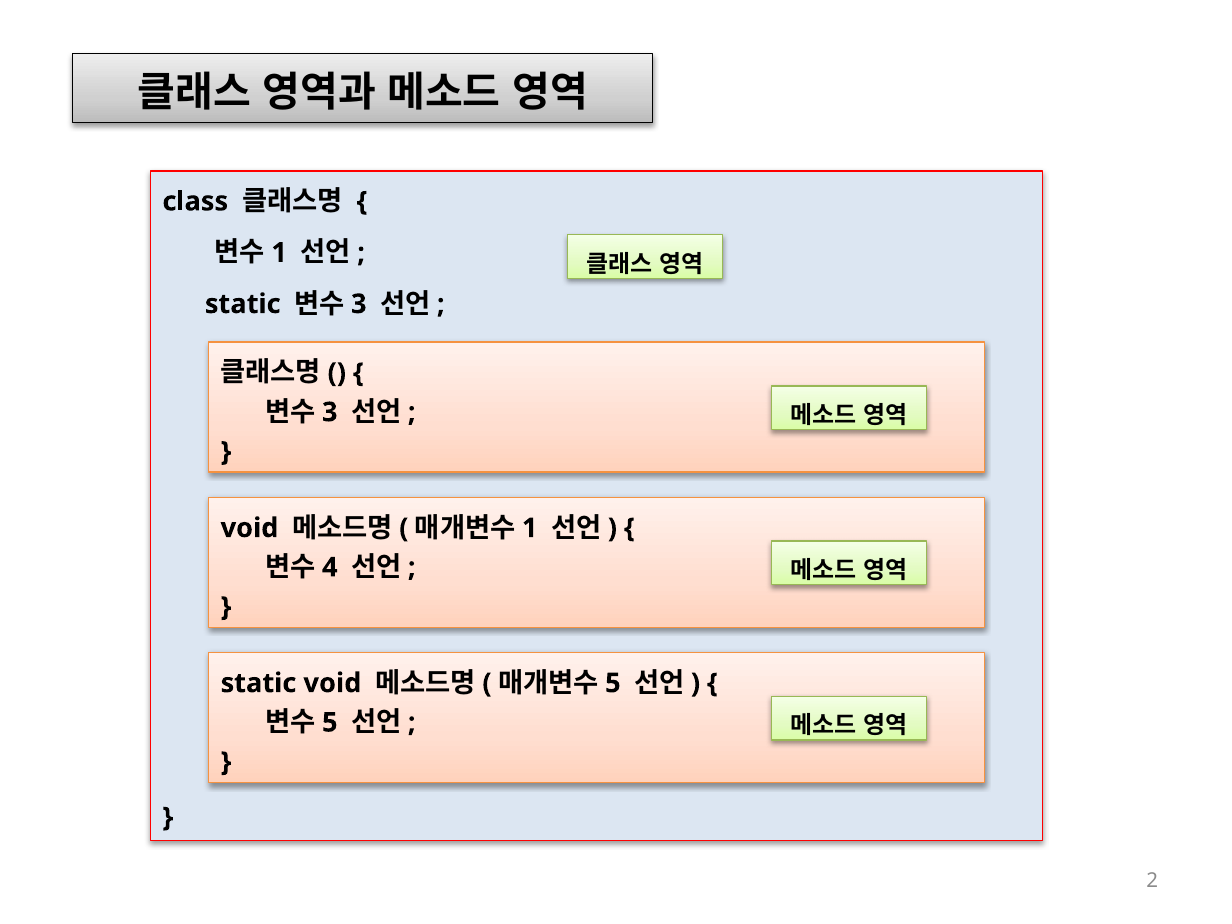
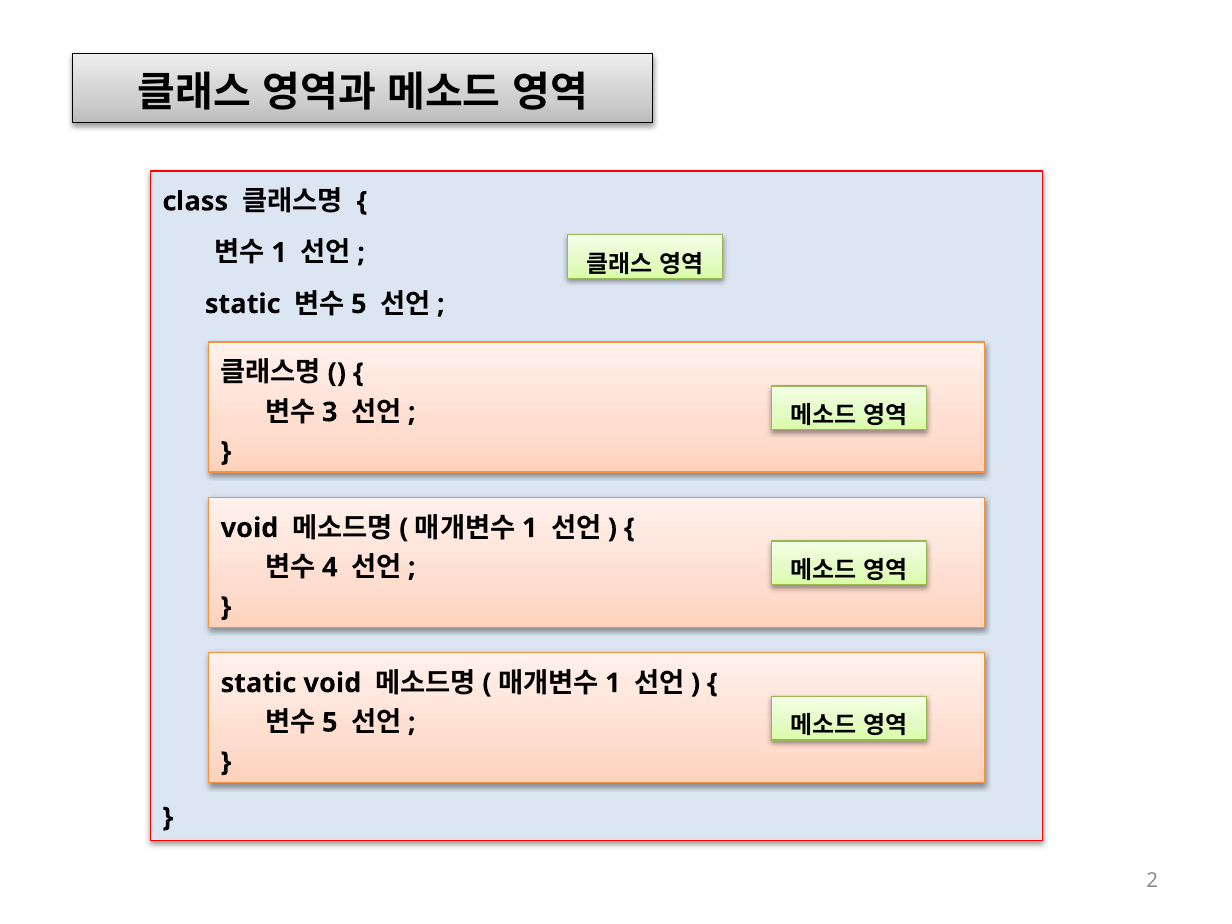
3 at (359, 304): 3 -> 5
5 at (613, 683): 5 -> 1
